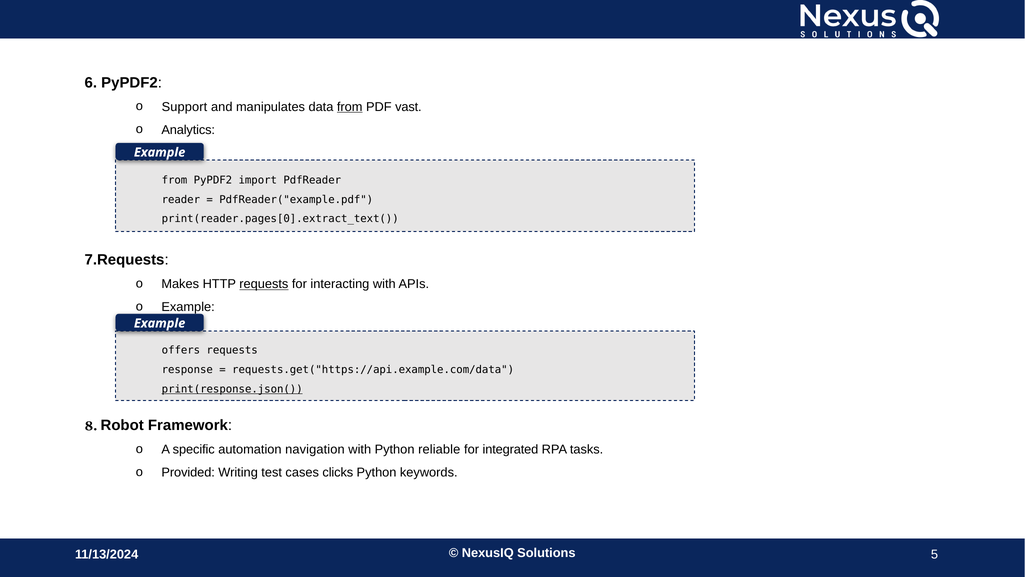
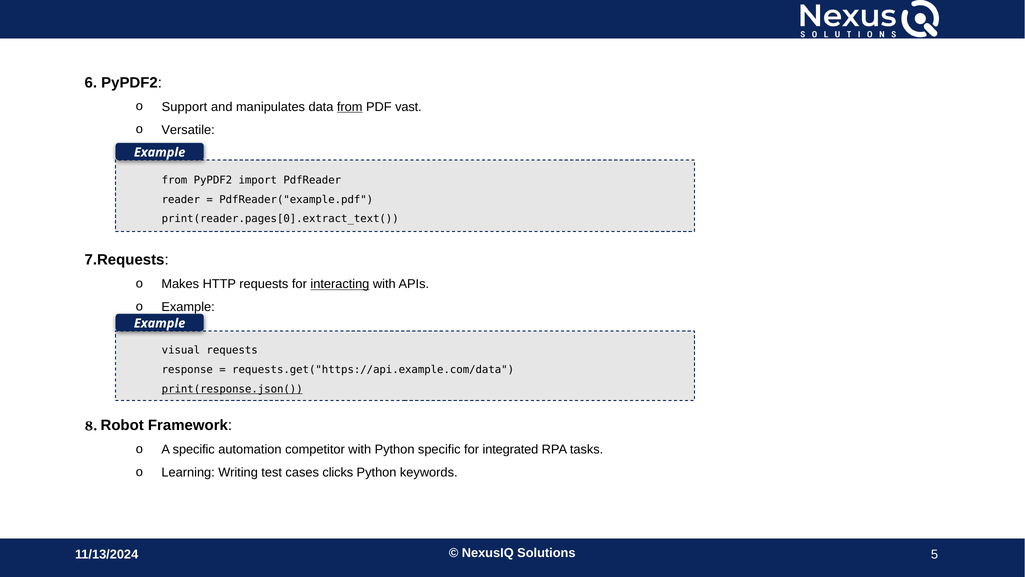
Analytics: Analytics -> Versatile
requests at (264, 284) underline: present -> none
interacting underline: none -> present
offers: offers -> visual
navigation: navigation -> competitor
Python reliable: reliable -> specific
Provided: Provided -> Learning
